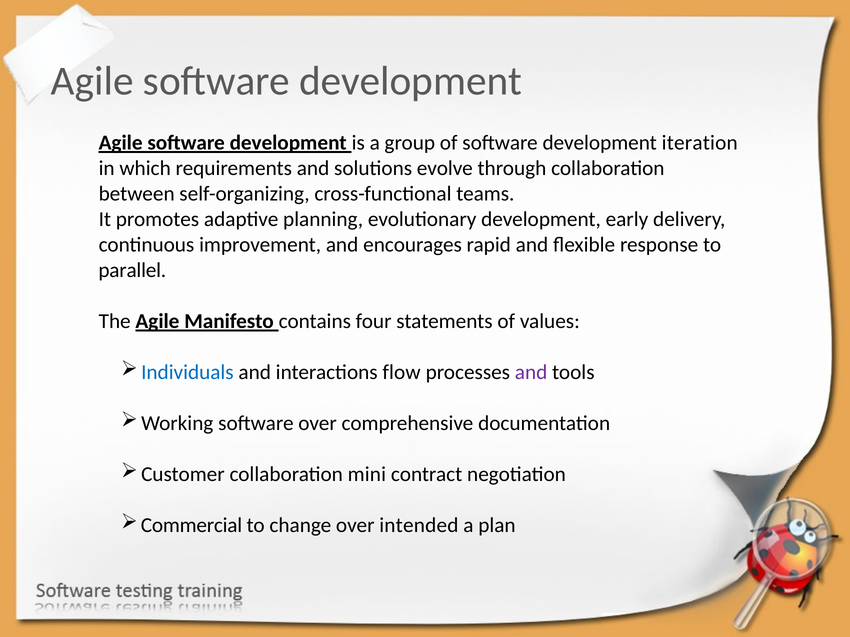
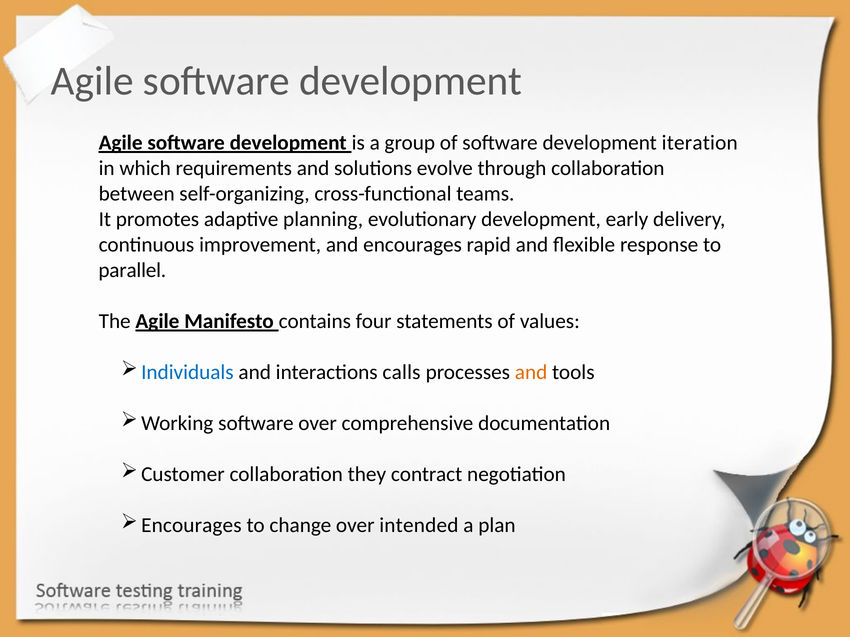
flow: flow -> calls
and at (531, 373) colour: purple -> orange
mini: mini -> they
Commercial at (192, 526): Commercial -> Encourages
